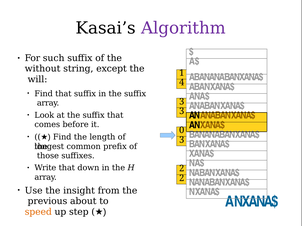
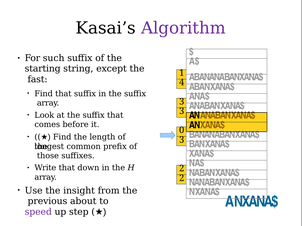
without: without -> starting
will: will -> fast
speed colour: orange -> purple
